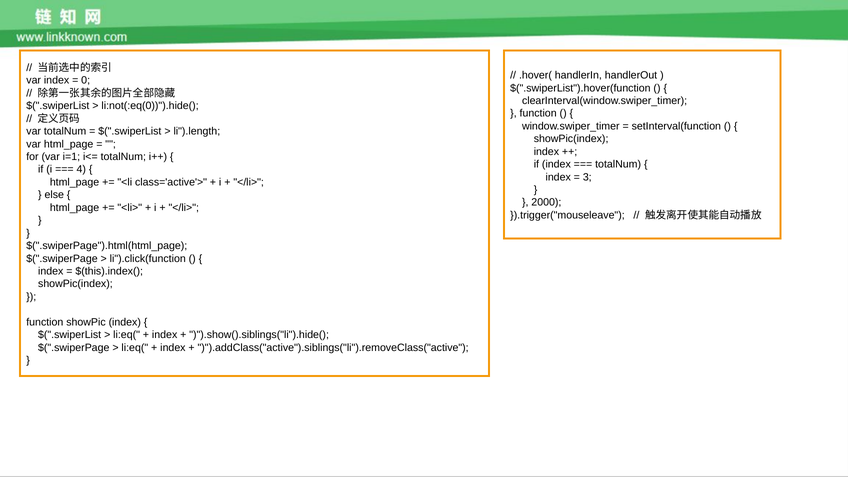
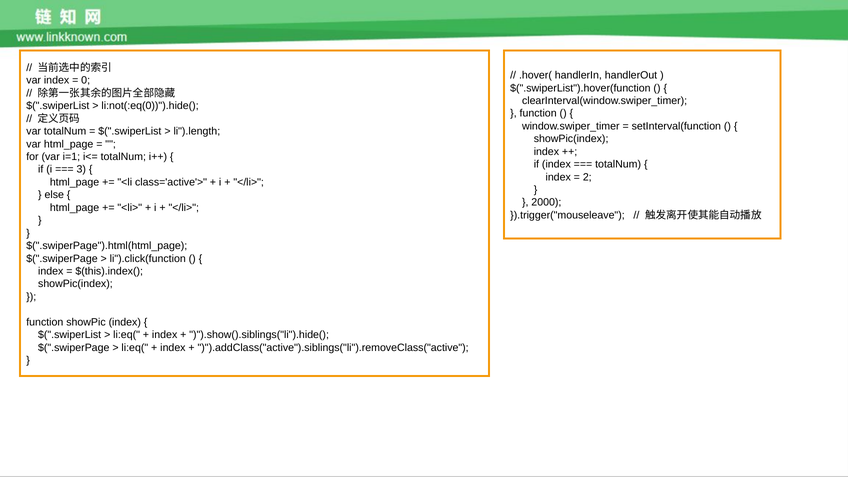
4: 4 -> 3
3: 3 -> 2
